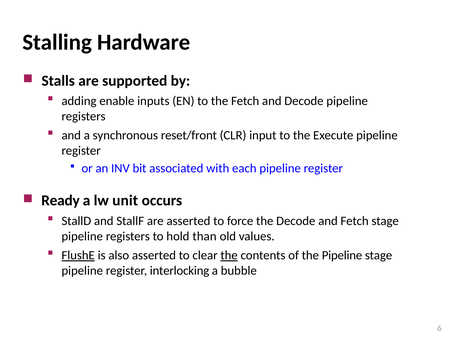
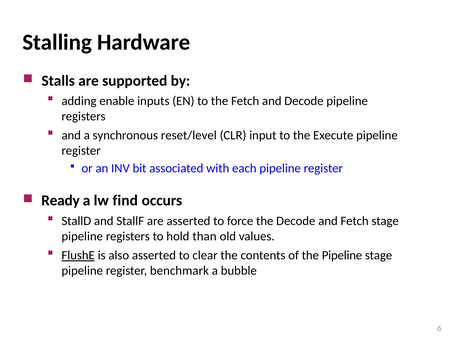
reset/front: reset/front -> reset/level
unit: unit -> find
the at (229, 255) underline: present -> none
interlocking: interlocking -> benchmark
